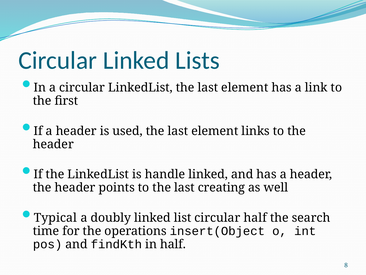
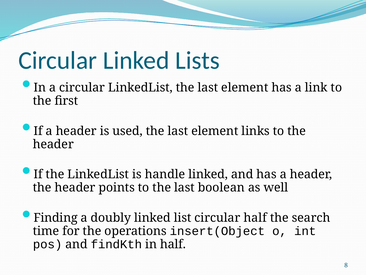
creating: creating -> boolean
Typical: Typical -> Finding
